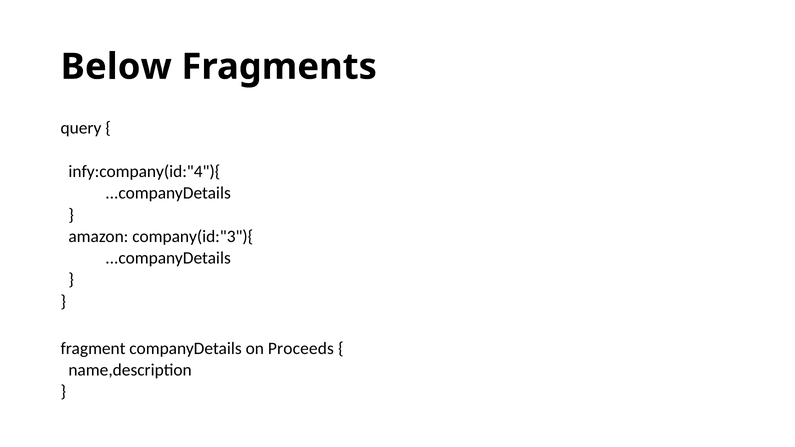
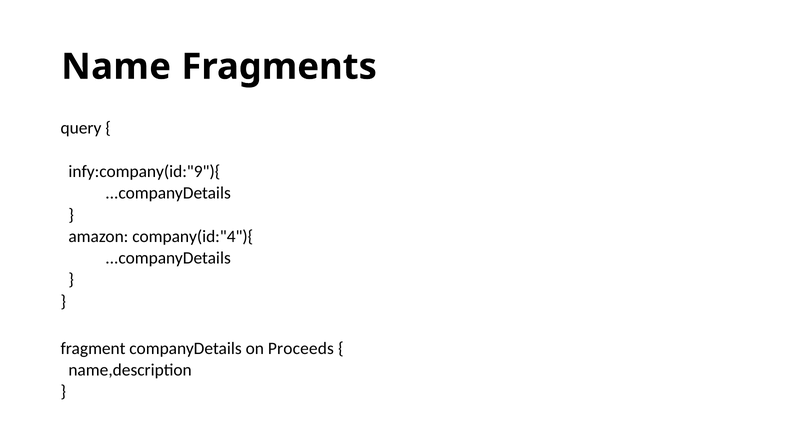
Below: Below -> Name
infy:company(id:"4"){: infy:company(id:"4"){ -> infy:company(id:"9"){
company(id:"3"){: company(id:"3"){ -> company(id:"4"){
